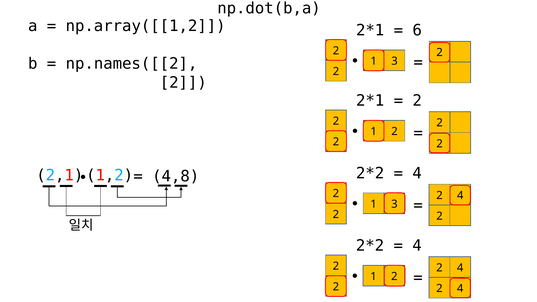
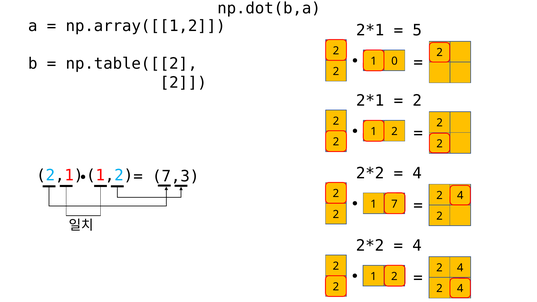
6: 6 -> 5
np.names([[2: np.names([[2 -> np.table([[2
3 at (394, 61): 3 -> 0
4,8: 4,8 -> 7,3
3 at (394, 204): 3 -> 7
